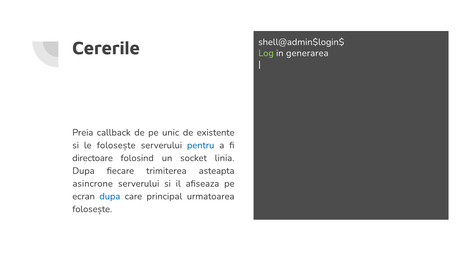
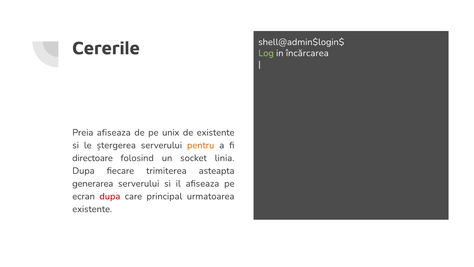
generarea: generarea -> încărcarea
Preia callback: callback -> afiseaza
unic: unic -> unix
le folosește: folosește -> ștergerea
pentru colour: blue -> orange
asincrone: asincrone -> generarea
dupa at (110, 196) colour: blue -> red
folosește at (92, 209): folosește -> existente
